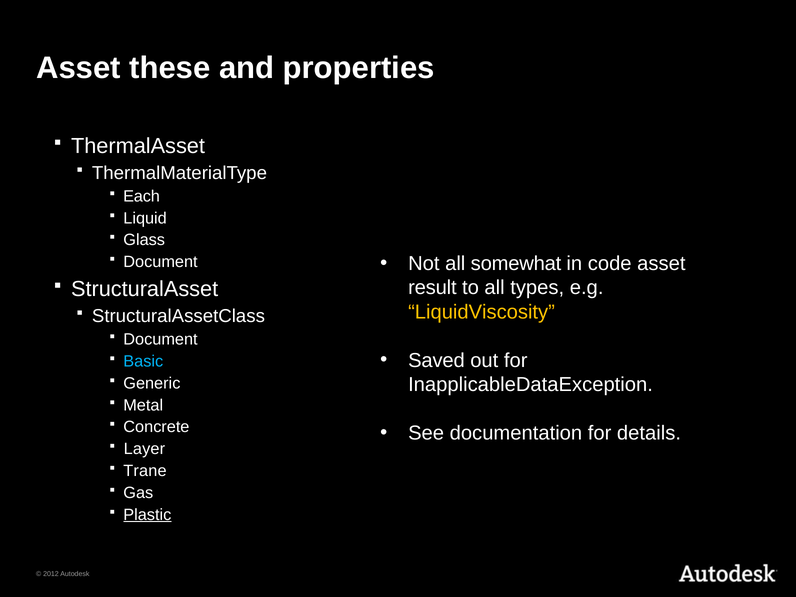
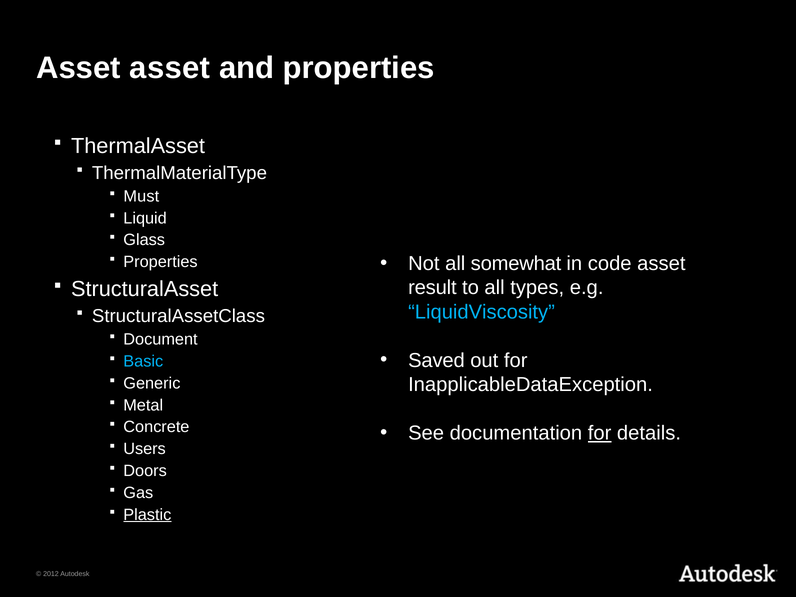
Asset these: these -> asset
Each: Each -> Must
Document at (160, 262): Document -> Properties
LiquidViscosity colour: yellow -> light blue
for at (600, 433) underline: none -> present
Layer: Layer -> Users
Trane: Trane -> Doors
